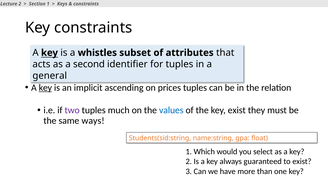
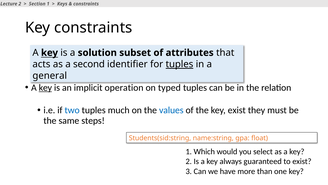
whistles: whistles -> solution
tuples at (179, 64) underline: none -> present
ascending: ascending -> operation
prices: prices -> typed
two colour: purple -> blue
ways: ways -> steps
